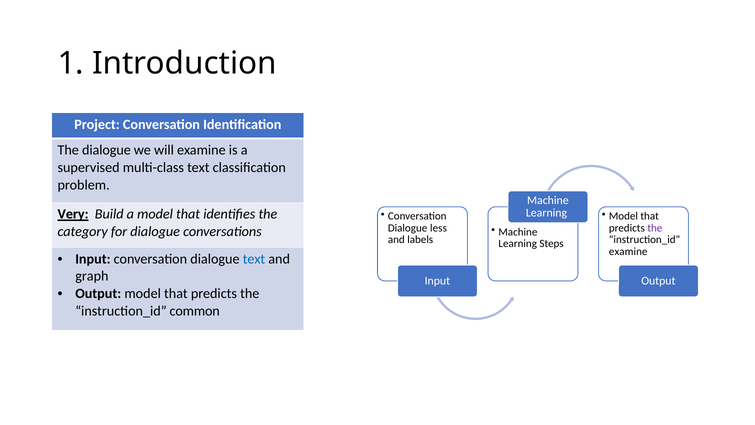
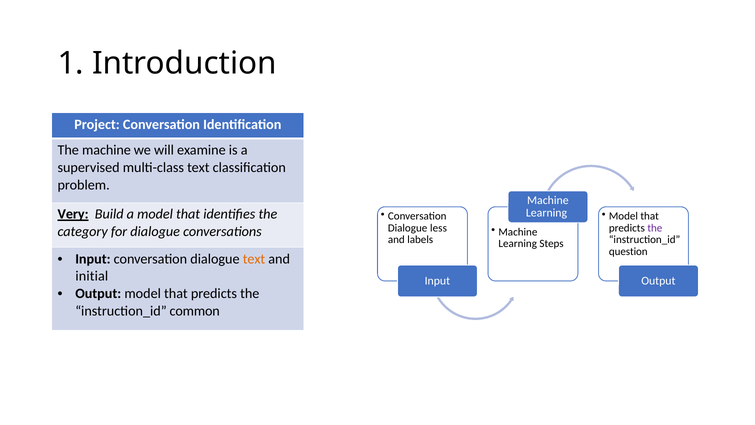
The dialogue: dialogue -> machine
examine at (628, 252): examine -> question
text at (254, 259) colour: blue -> orange
graph: graph -> initial
